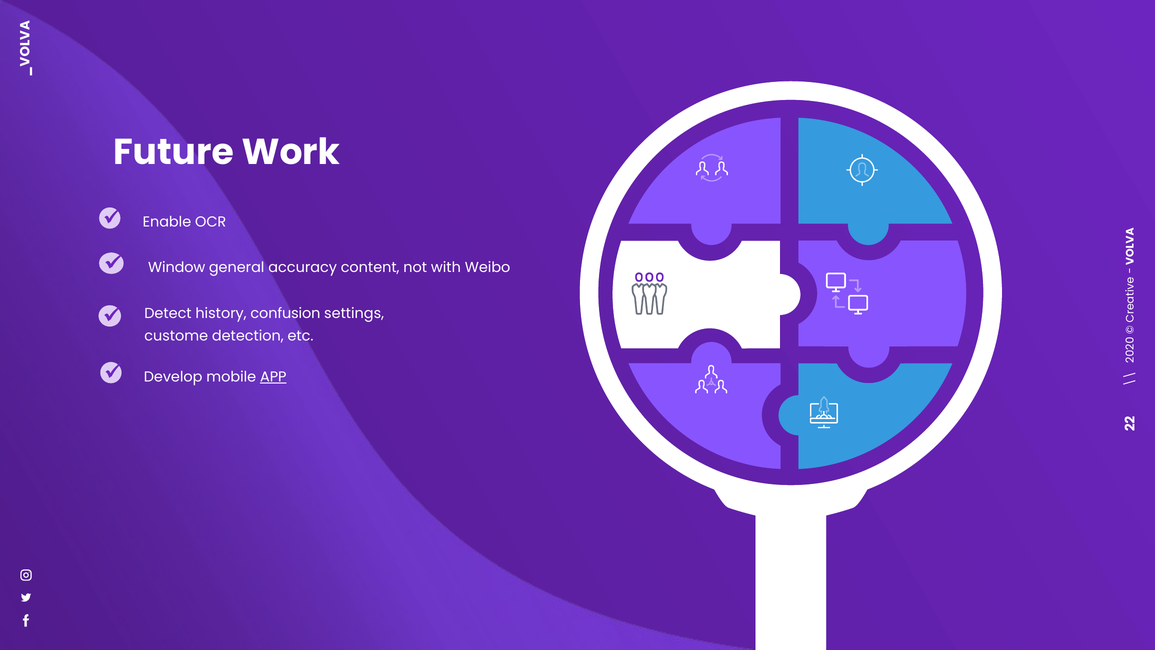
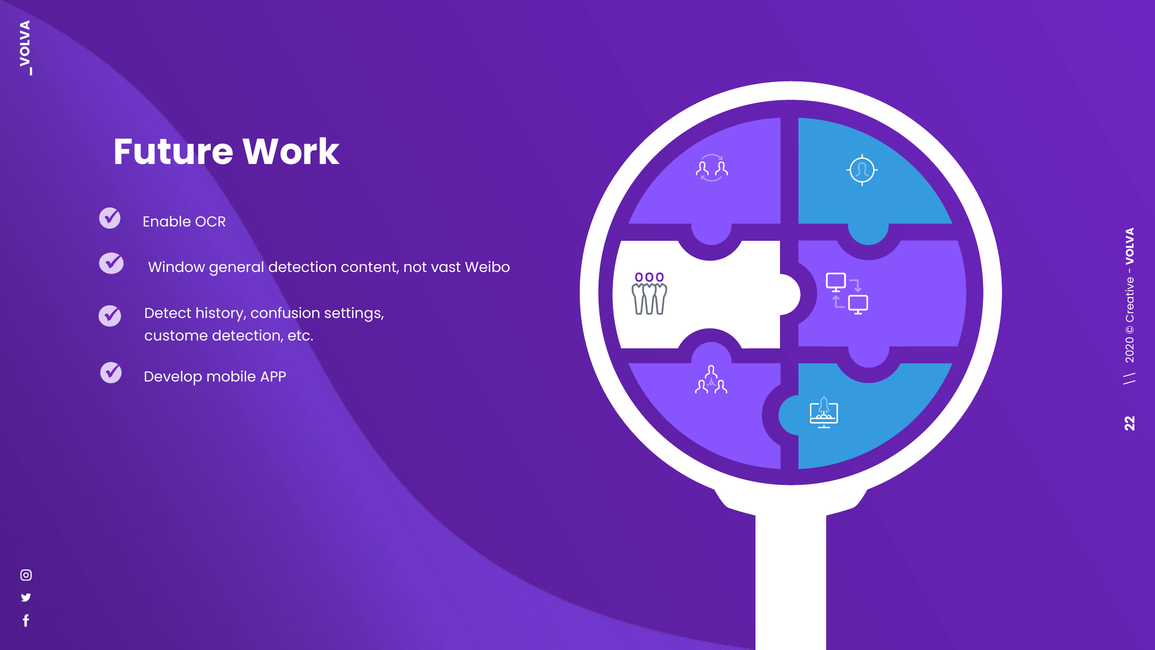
general accuracy: accuracy -> detection
with: with -> vast
APP underline: present -> none
